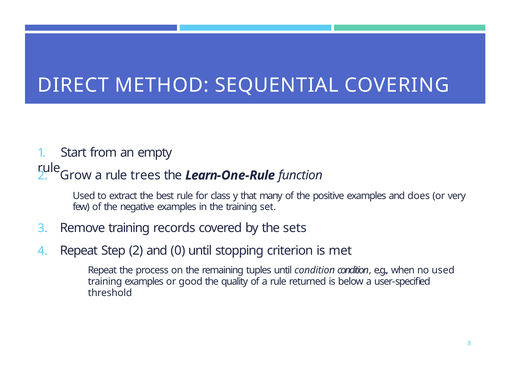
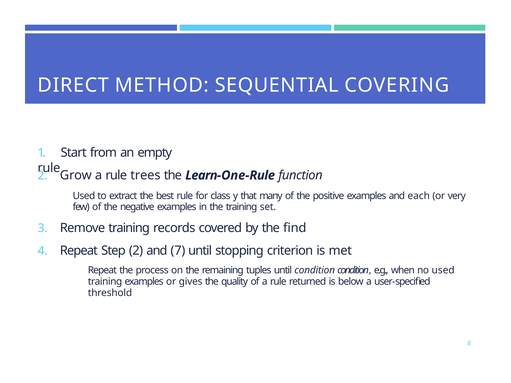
does: does -> each
sets: sets -> find
0: 0 -> 7
good: good -> gives
